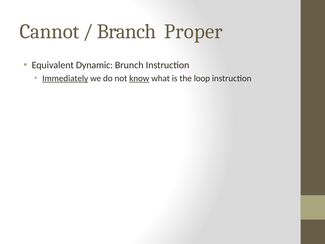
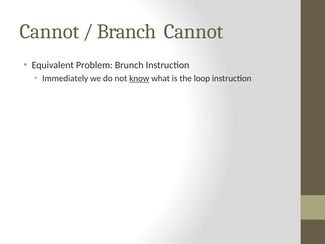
Branch Proper: Proper -> Cannot
Dynamic: Dynamic -> Problem
Immediately underline: present -> none
